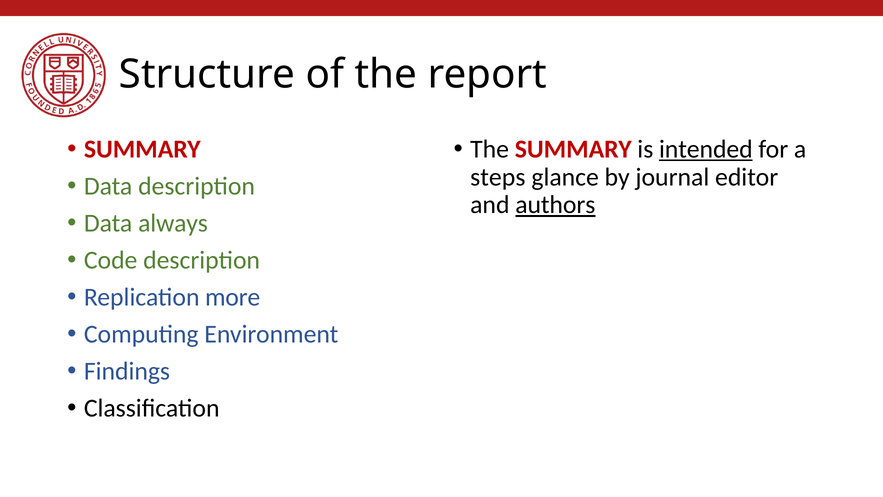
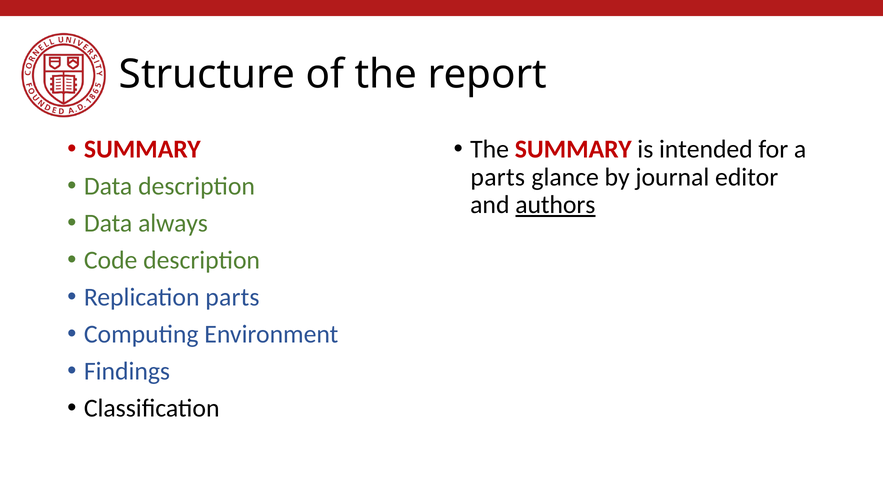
intended underline: present -> none
steps at (498, 177): steps -> parts
Replication more: more -> parts
